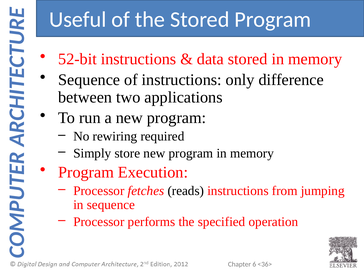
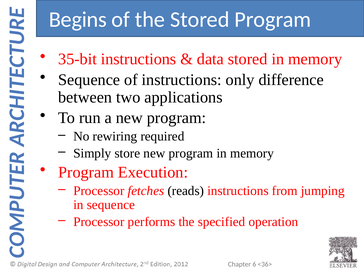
Useful: Useful -> Begins
52-bit: 52-bit -> 35-bit
